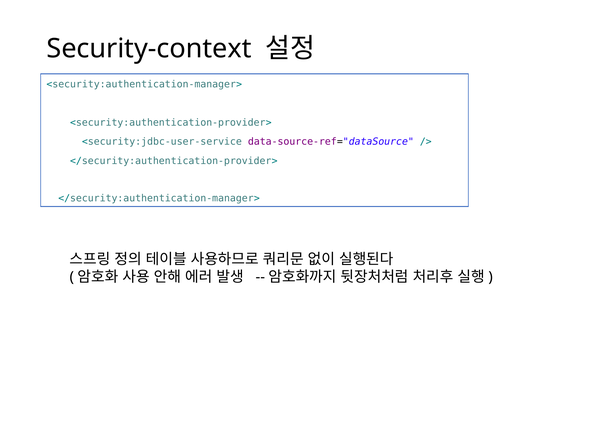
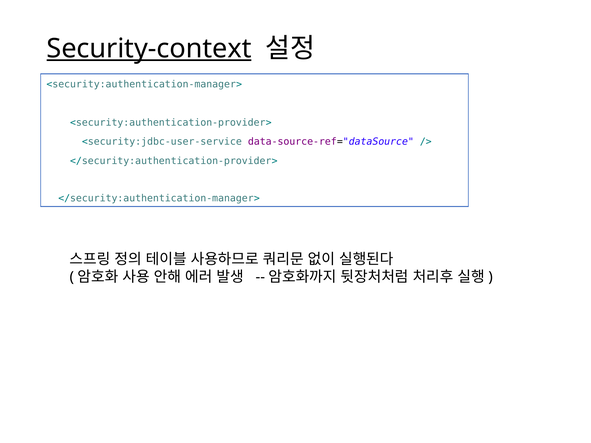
Security-context underline: none -> present
